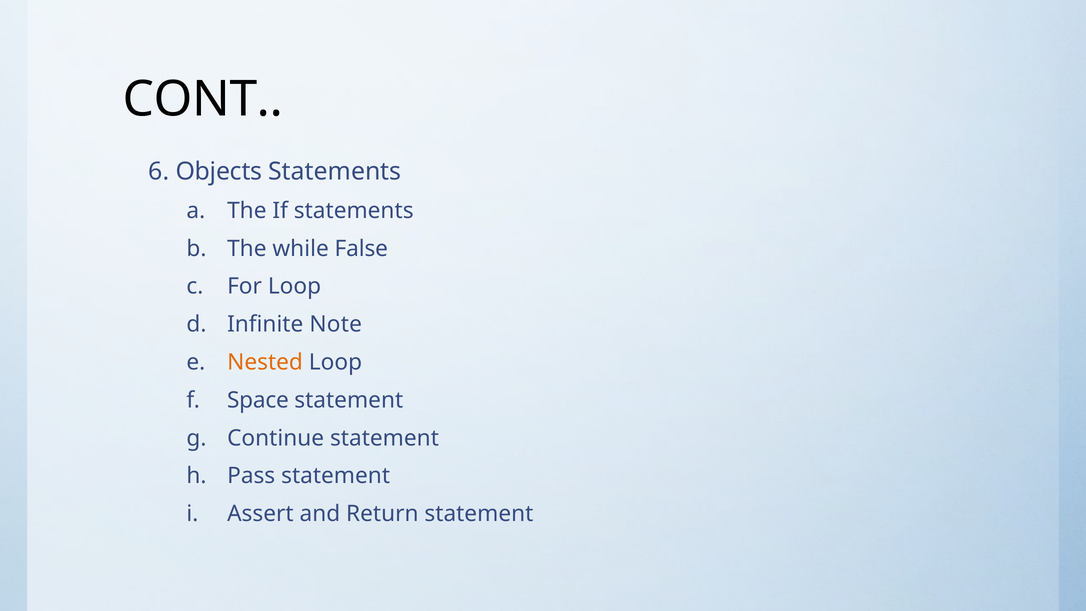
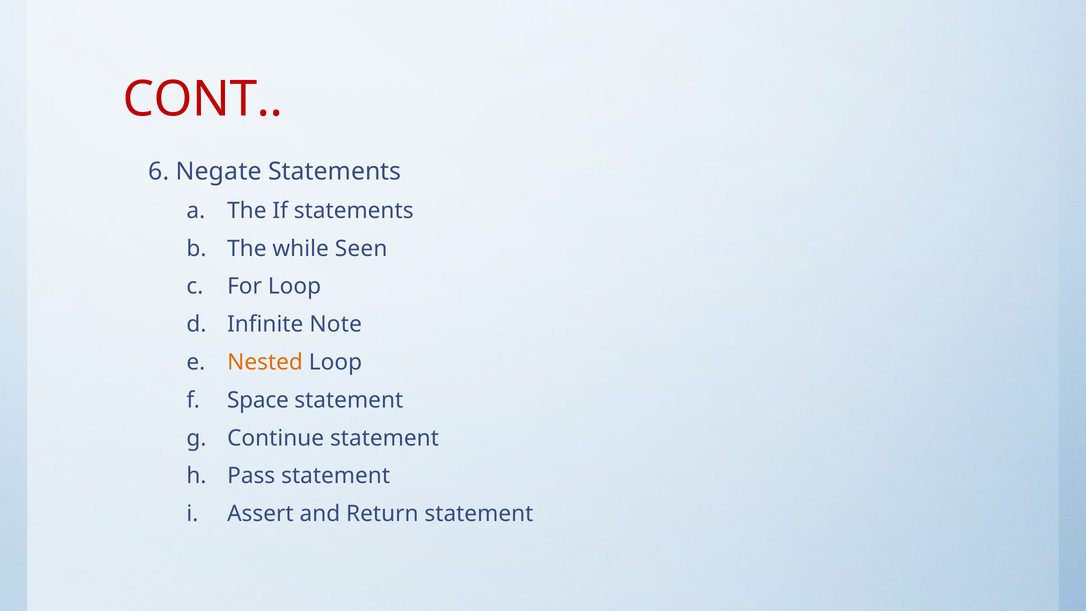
CONT colour: black -> red
Objects: Objects -> Negate
False: False -> Seen
